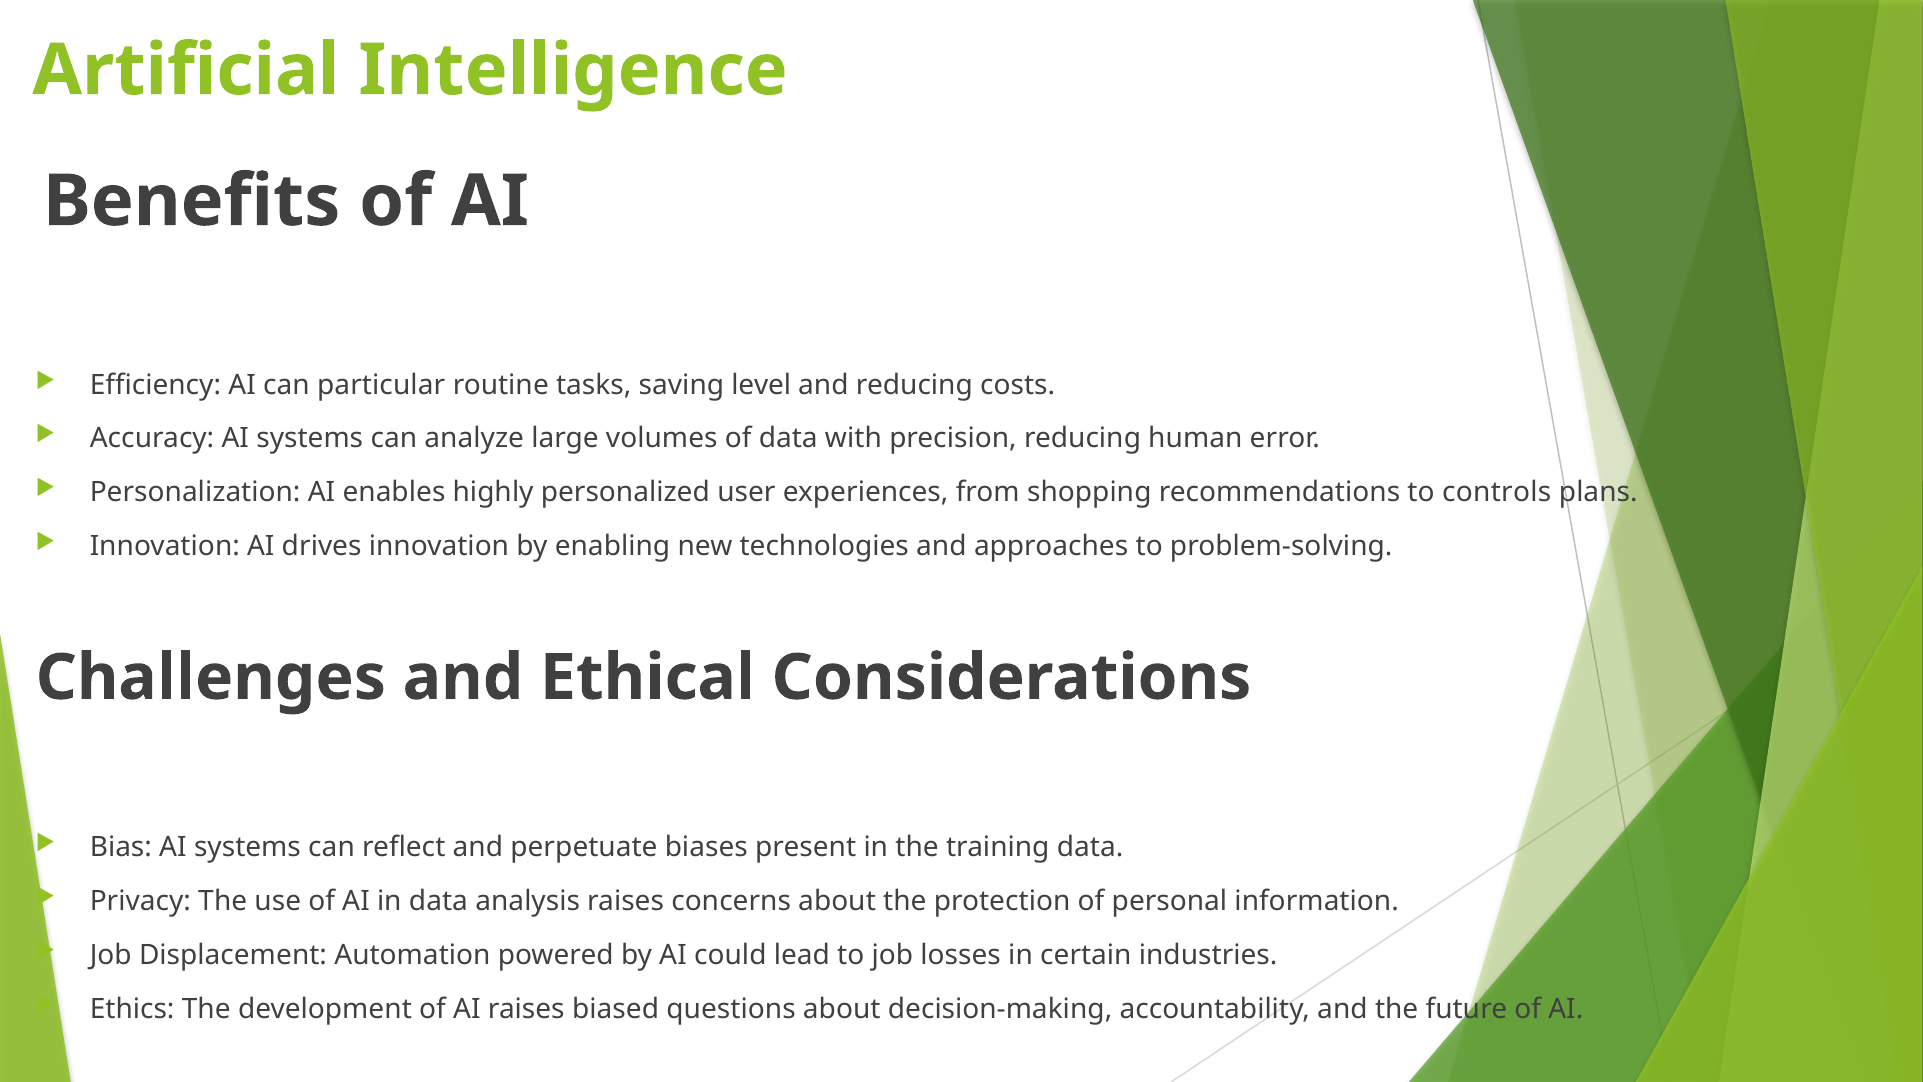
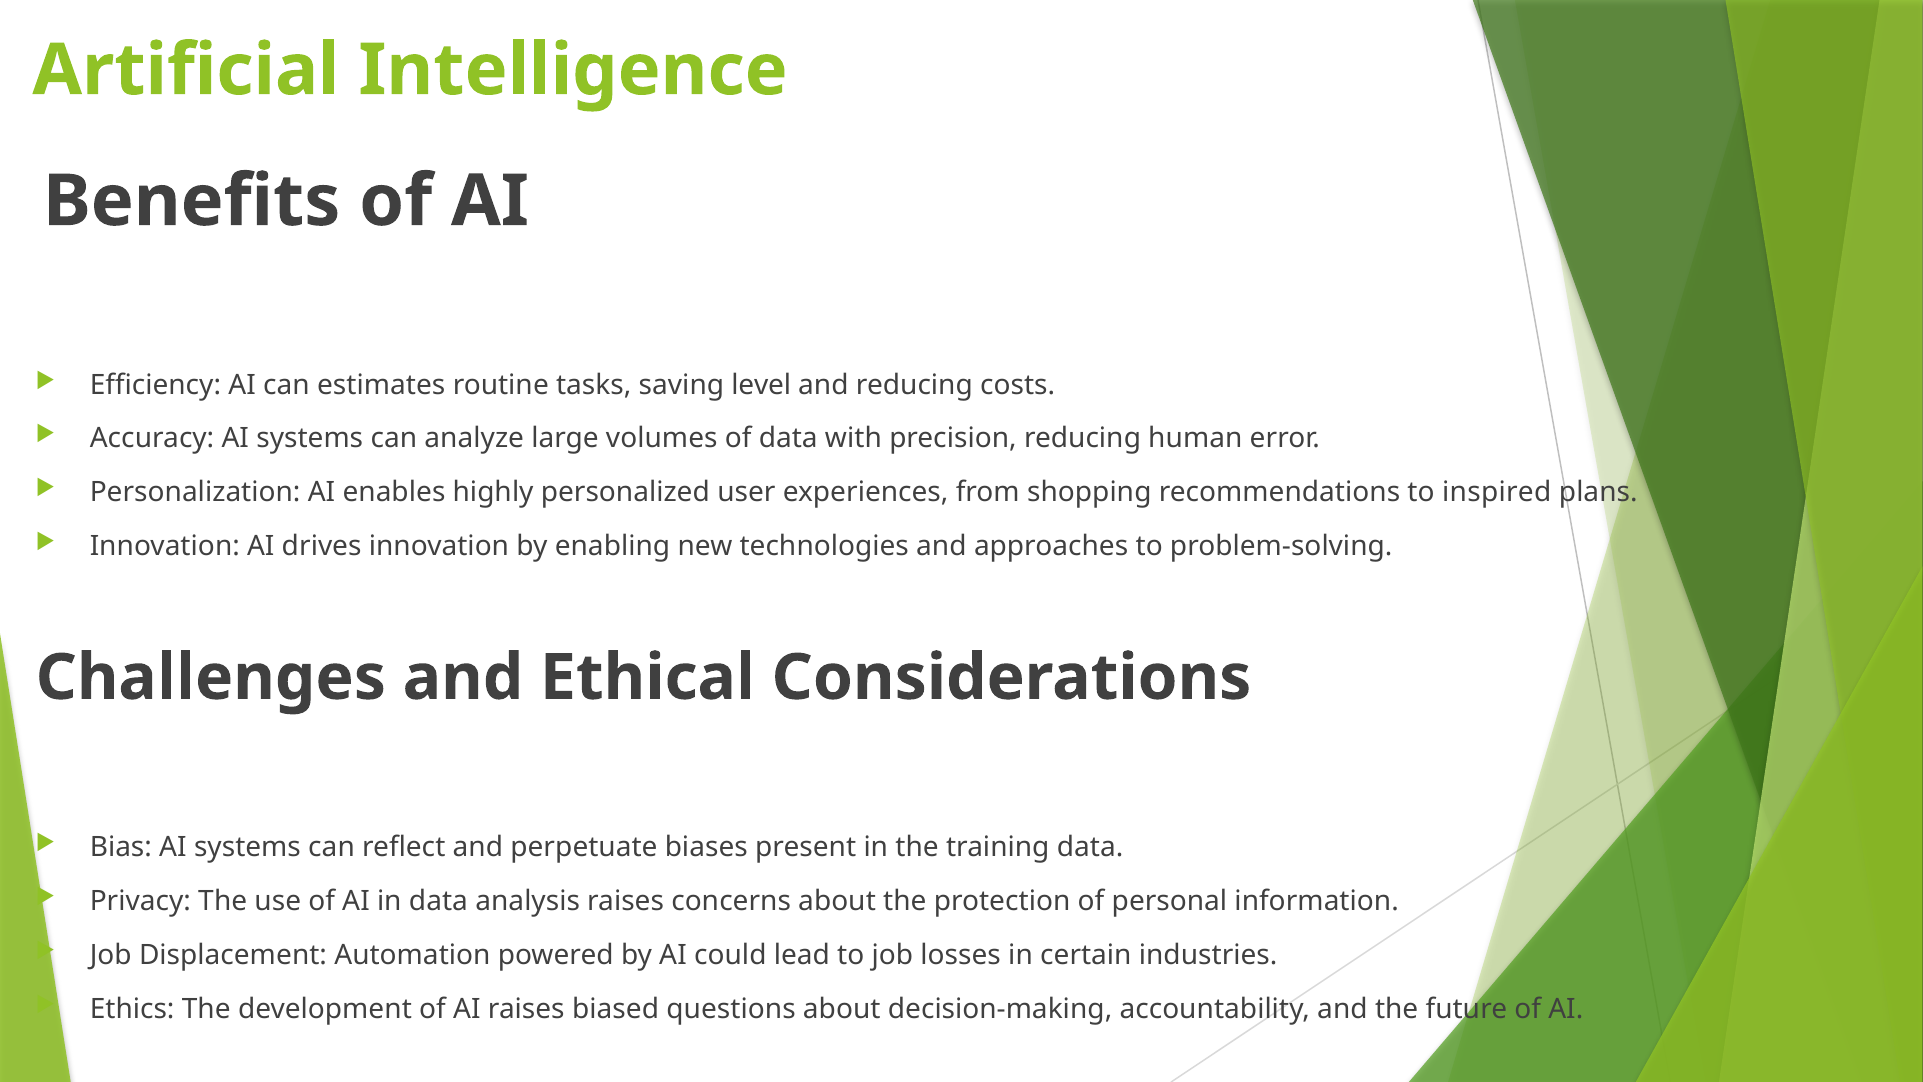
particular: particular -> estimates
controls: controls -> inspired
